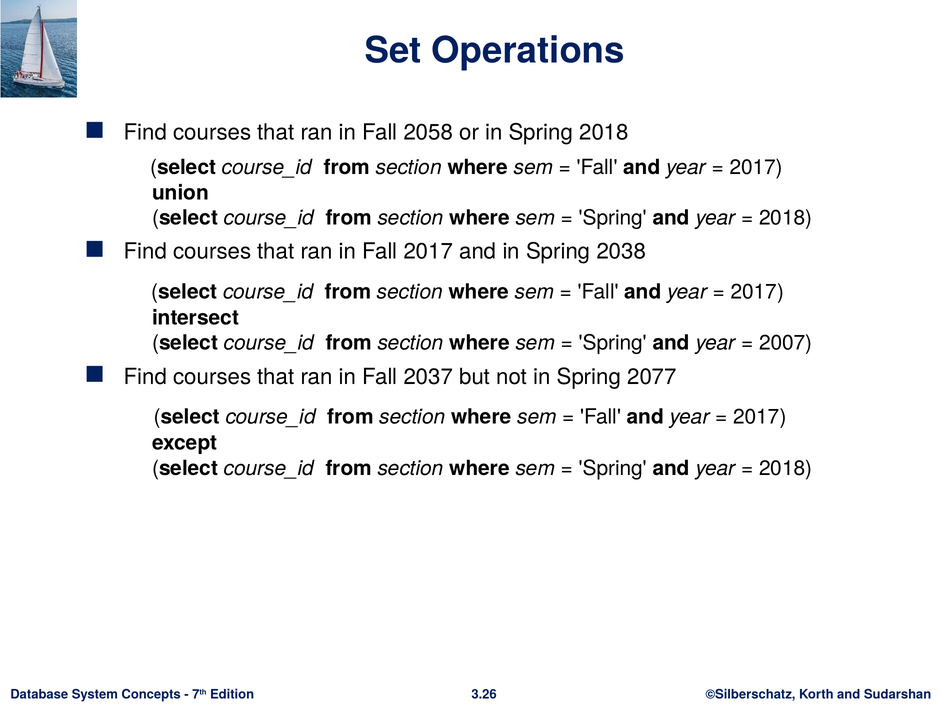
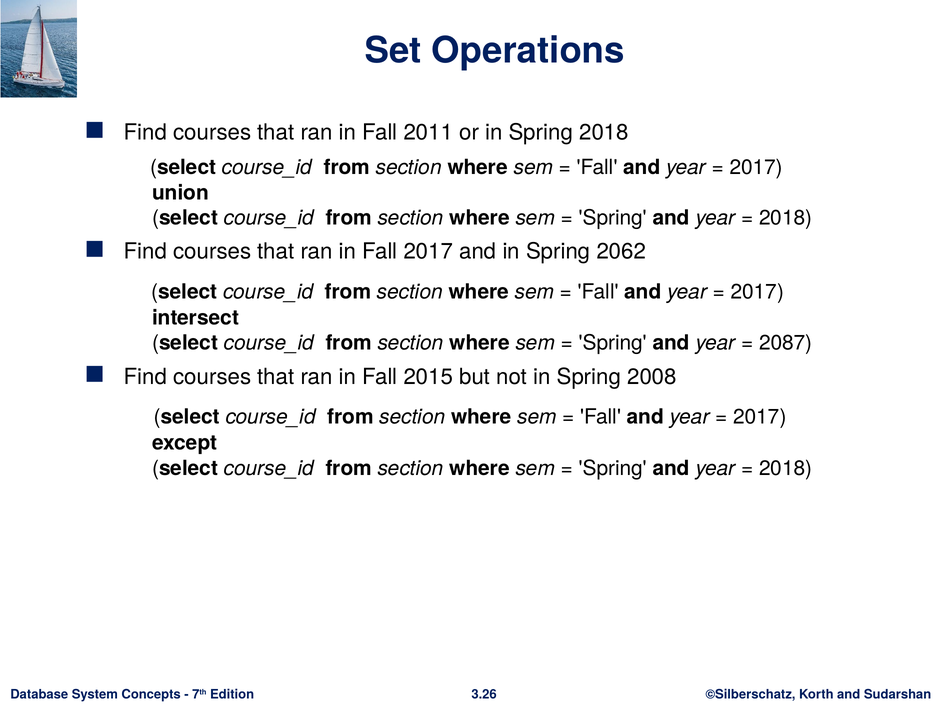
2058: 2058 -> 2011
2038: 2038 -> 2062
2007: 2007 -> 2087
2037: 2037 -> 2015
2077: 2077 -> 2008
